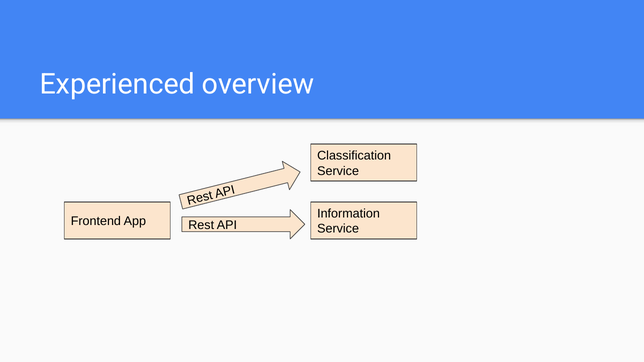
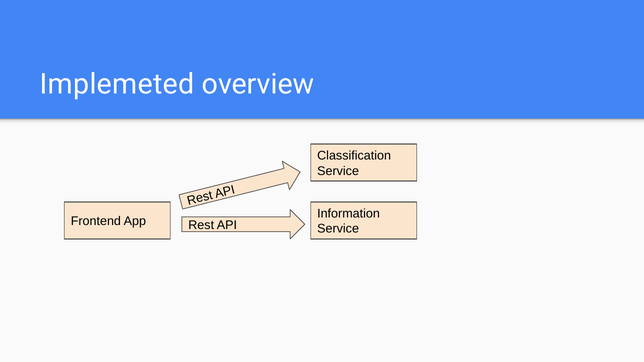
Experienced: Experienced -> Implemeted
